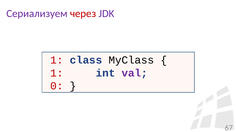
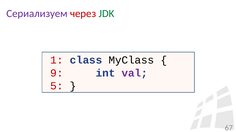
JDK colour: purple -> green
1 at (57, 73): 1 -> 9
0: 0 -> 5
